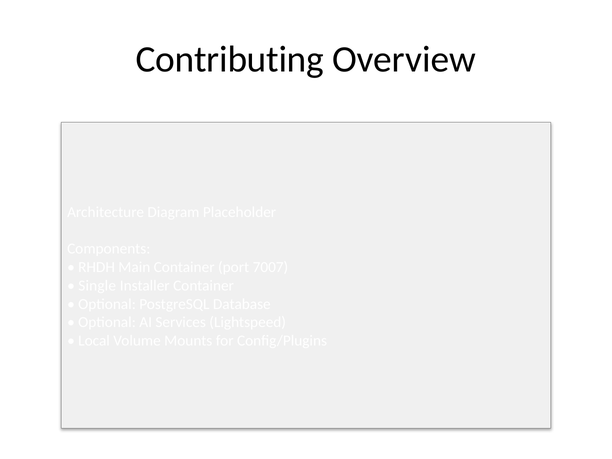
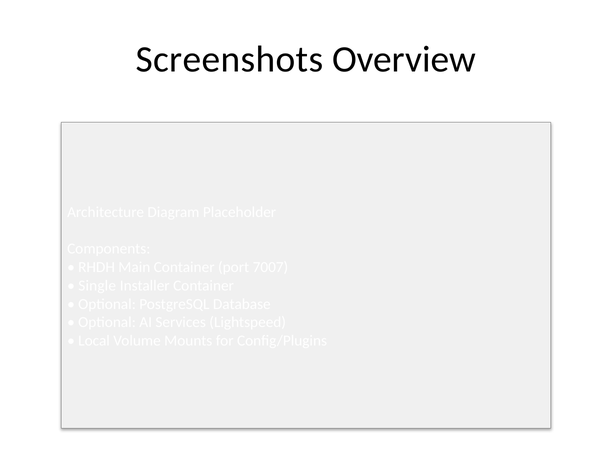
Contributing: Contributing -> Screenshots
